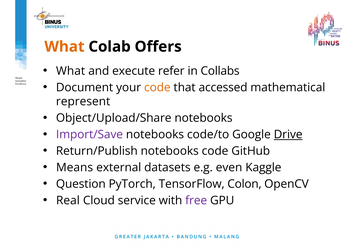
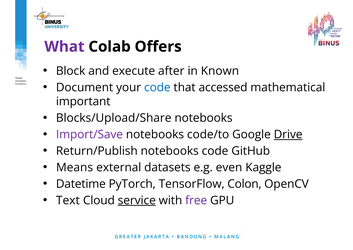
What at (64, 47) colour: orange -> purple
What at (71, 71): What -> Block
refer: refer -> after
Collabs: Collabs -> Known
code at (157, 87) colour: orange -> blue
represent: represent -> important
Object/Upload/Share: Object/Upload/Share -> Blocks/Upload/Share
Question: Question -> Datetime
Real: Real -> Text
service underline: none -> present
